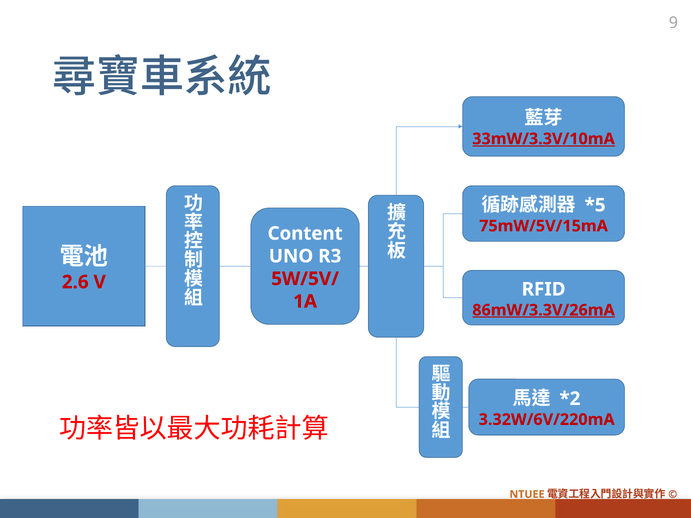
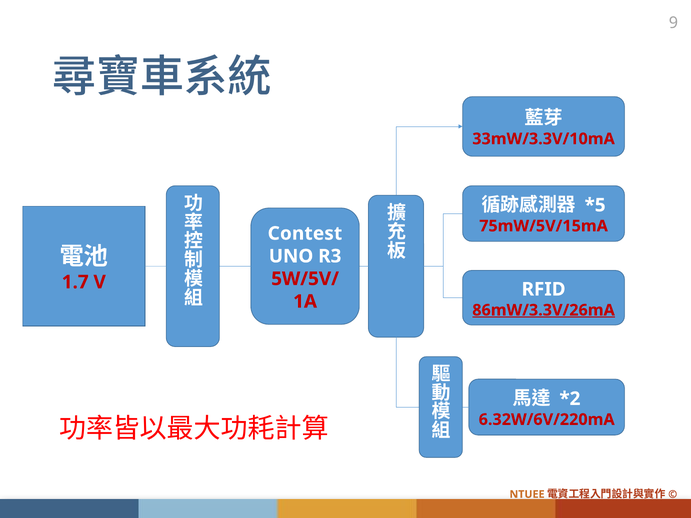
33mW/3.3V/10mA underline: present -> none
Content: Content -> Contest
2.6: 2.6 -> 1.7
3.32W/6V/220mA: 3.32W/6V/220mA -> 6.32W/6V/220mA
